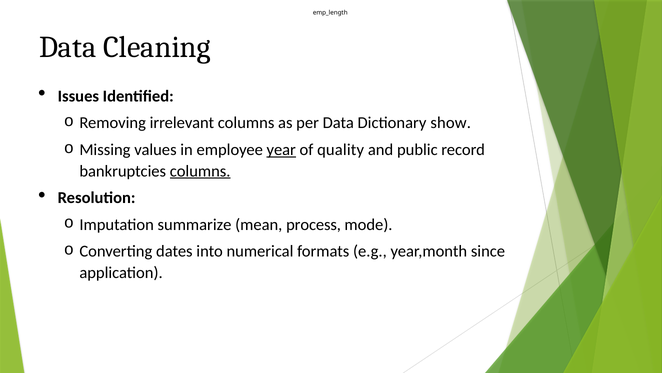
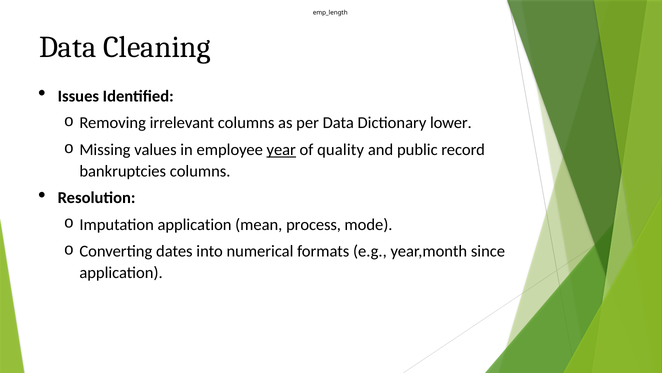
show: show -> lower
columns at (200, 171) underline: present -> none
Imputation summarize: summarize -> application
